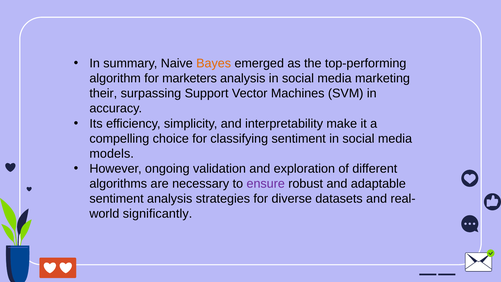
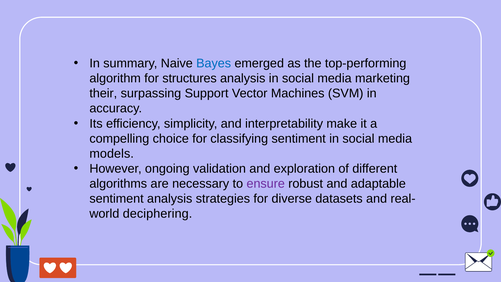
Bayes colour: orange -> blue
marketers: marketers -> structures
significantly: significantly -> deciphering
